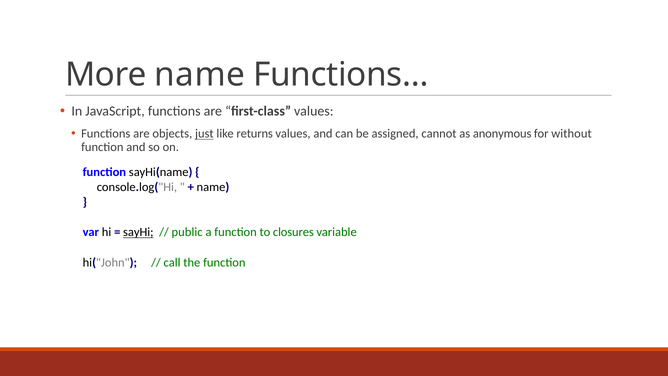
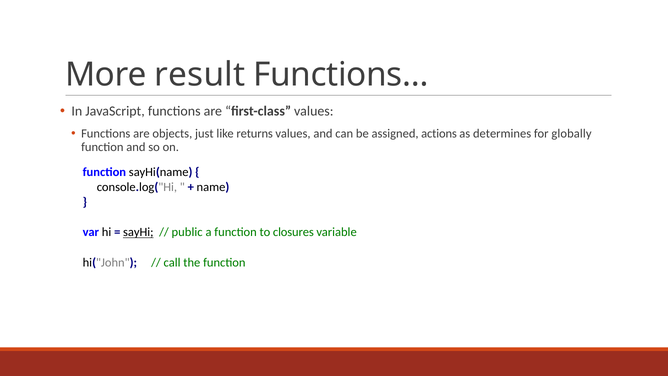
More name: name -> result
just underline: present -> none
cannot: cannot -> actions
anonymous: anonymous -> determines
without: without -> globally
